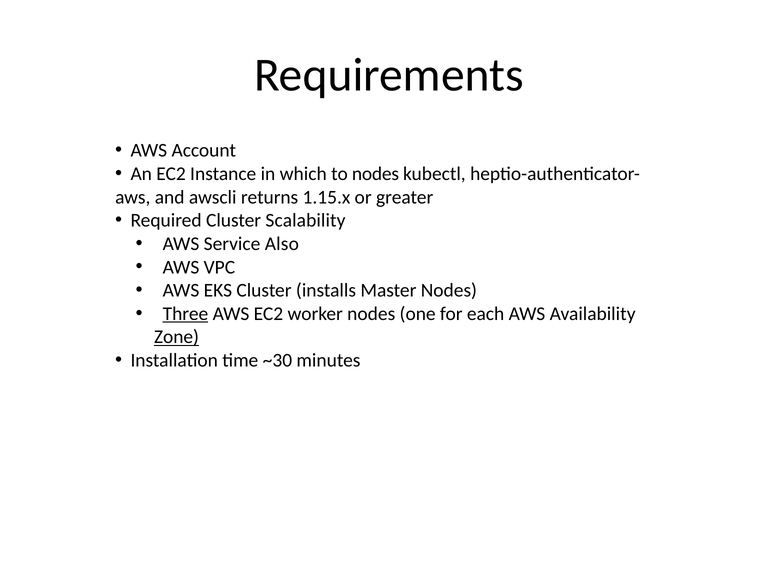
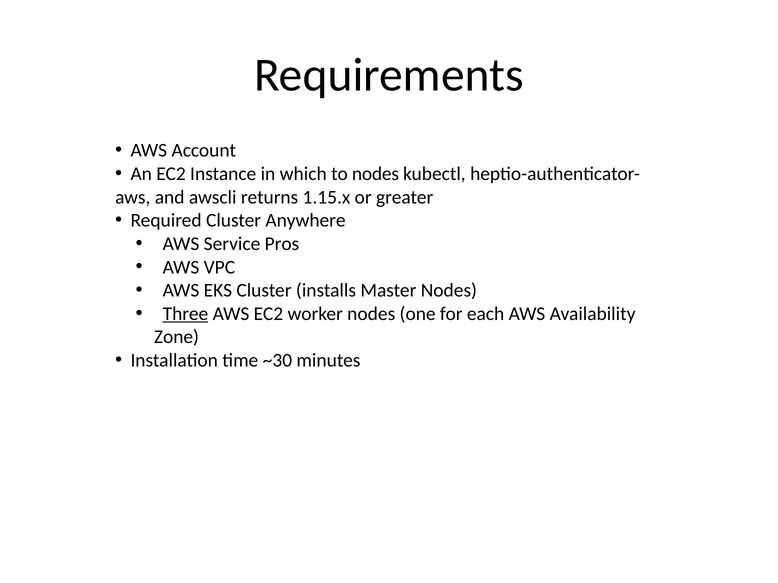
Scalability: Scalability -> Anywhere
Also: Also -> Pros
Zone underline: present -> none
